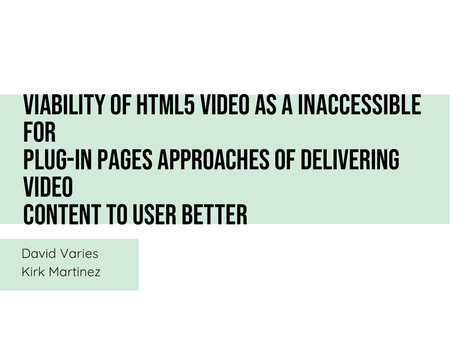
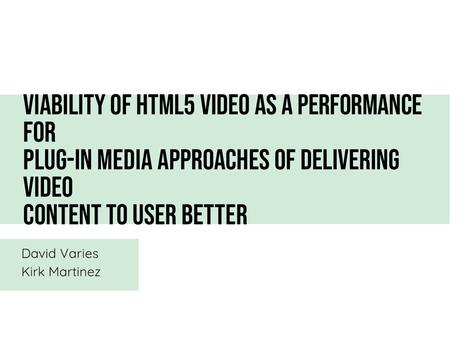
inaccessible: inaccessible -> performance
pages: pages -> media
